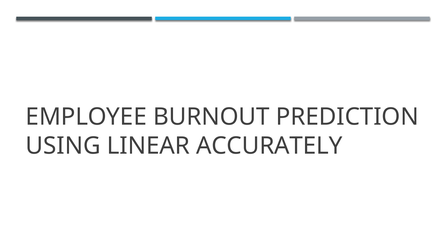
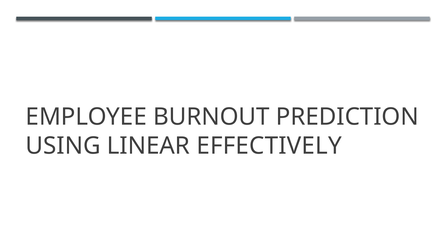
ACCURATELY: ACCURATELY -> EFFECTIVELY
